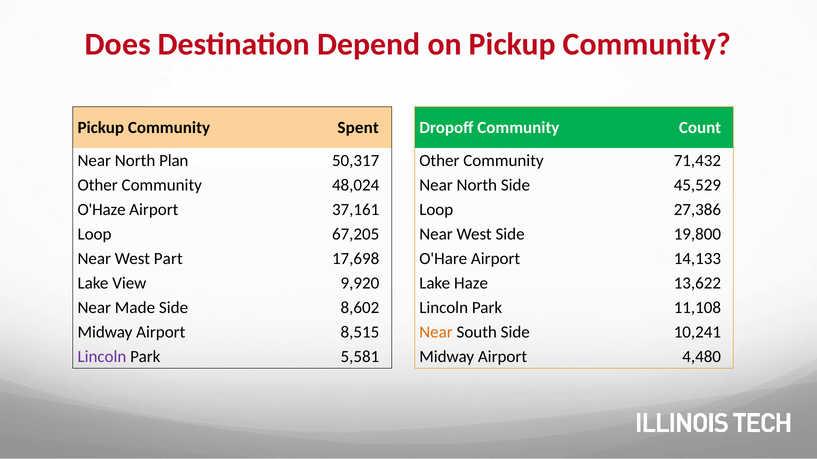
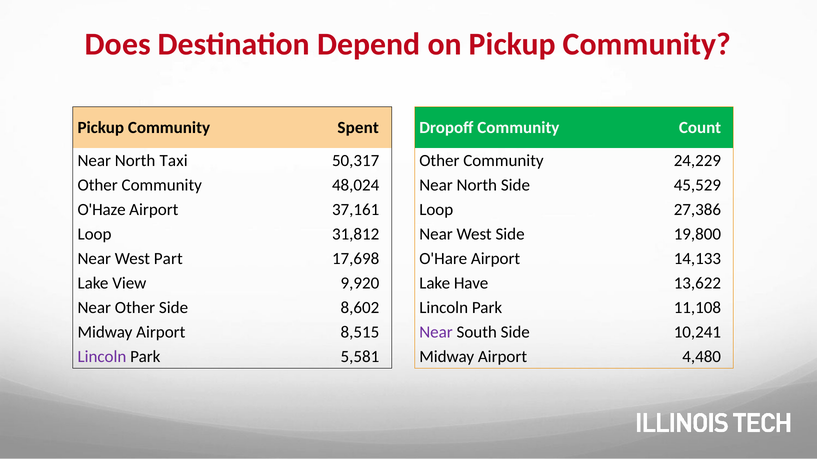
Plan: Plan -> Taxi
71,432: 71,432 -> 24,229
67,205: 67,205 -> 31,812
Haze: Haze -> Have
Near Made: Made -> Other
Near at (436, 332) colour: orange -> purple
